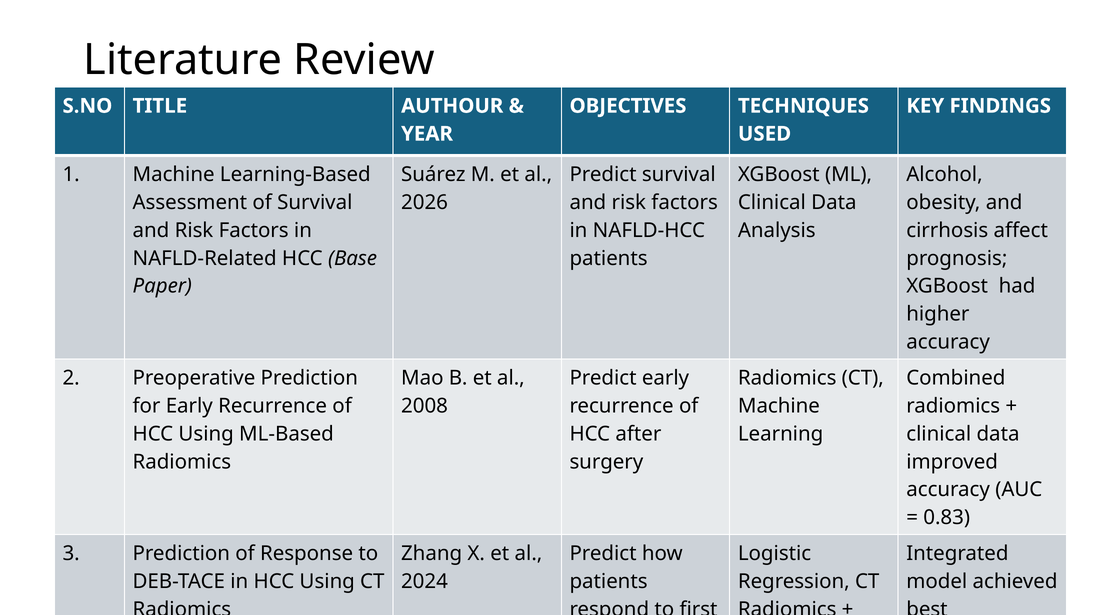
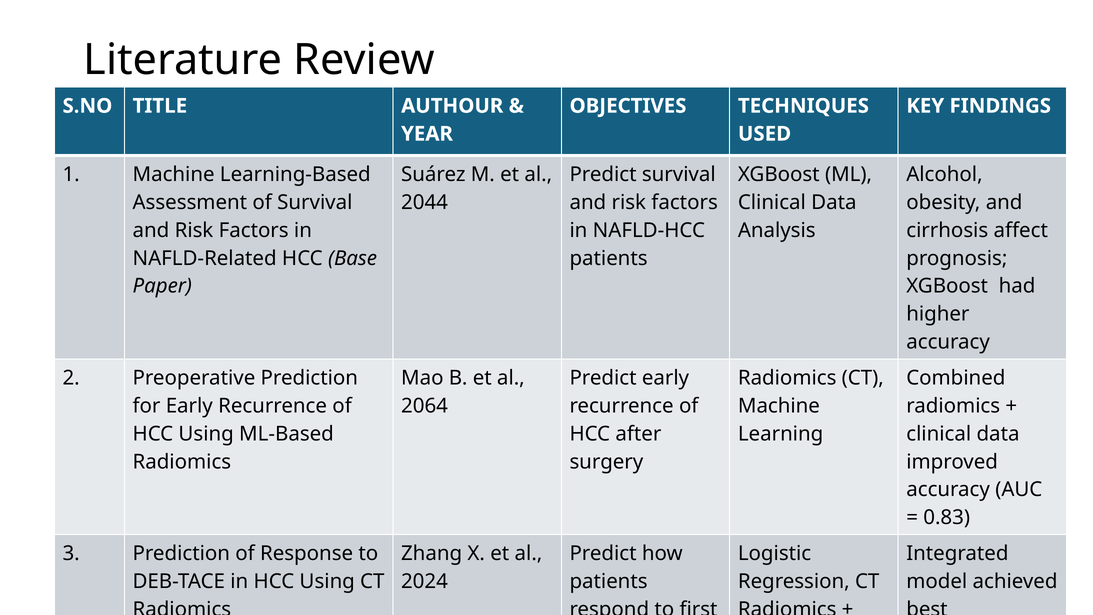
2026: 2026 -> 2044
2008: 2008 -> 2064
